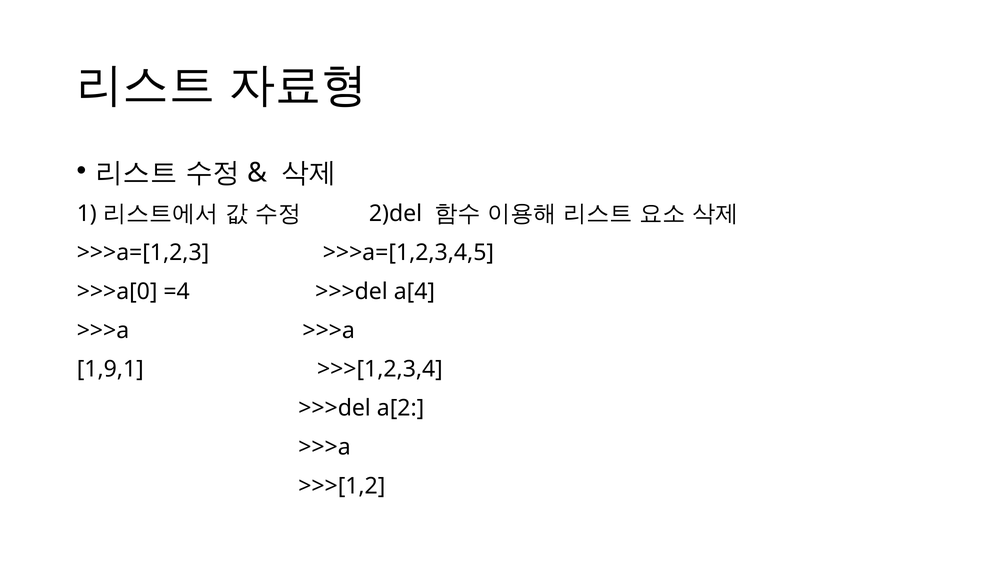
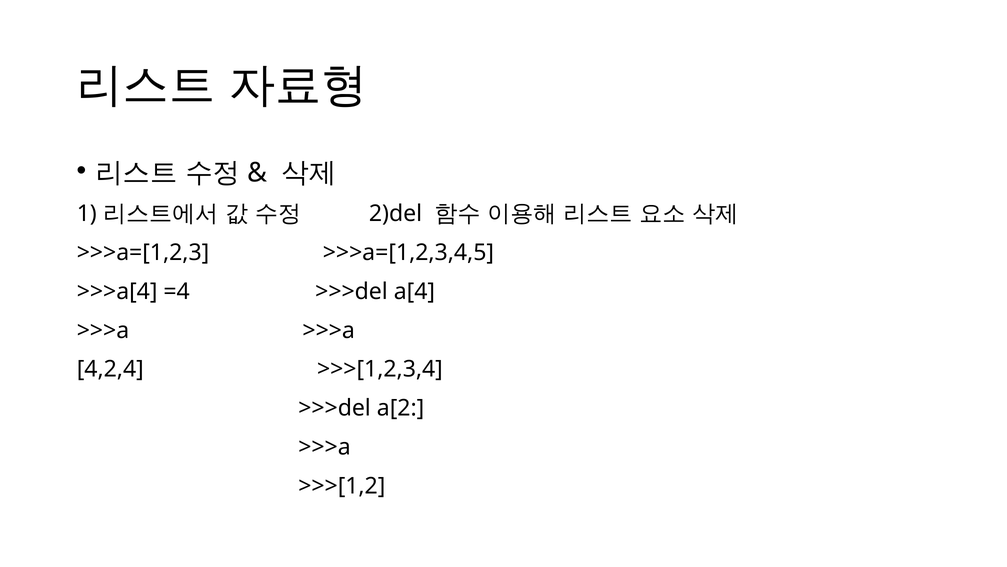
>>>a[0: >>>a[0 -> >>>a[4
1,9,1: 1,9,1 -> 4,2,4
